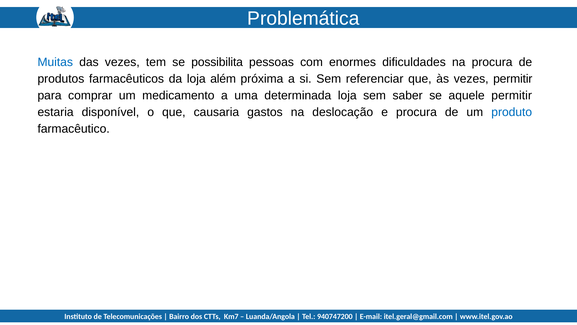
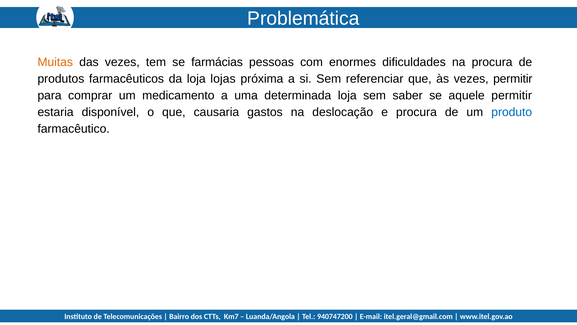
Muitas colour: blue -> orange
possibilita: possibilita -> farmácias
além: além -> lojas
